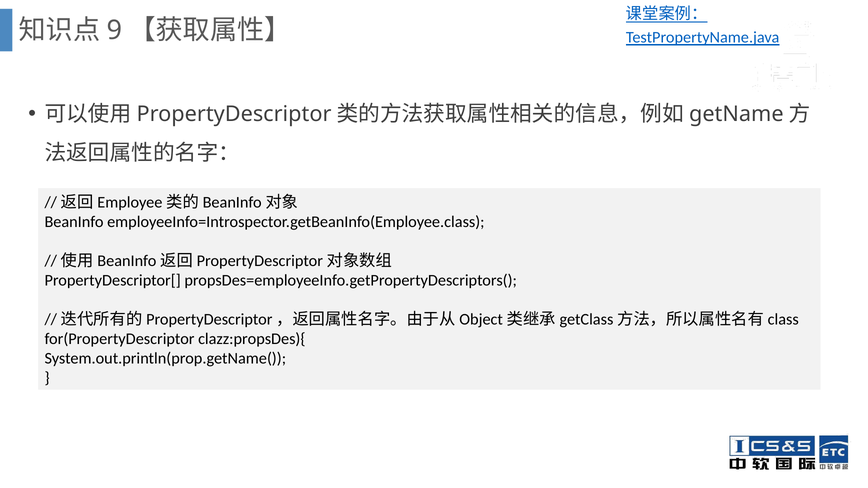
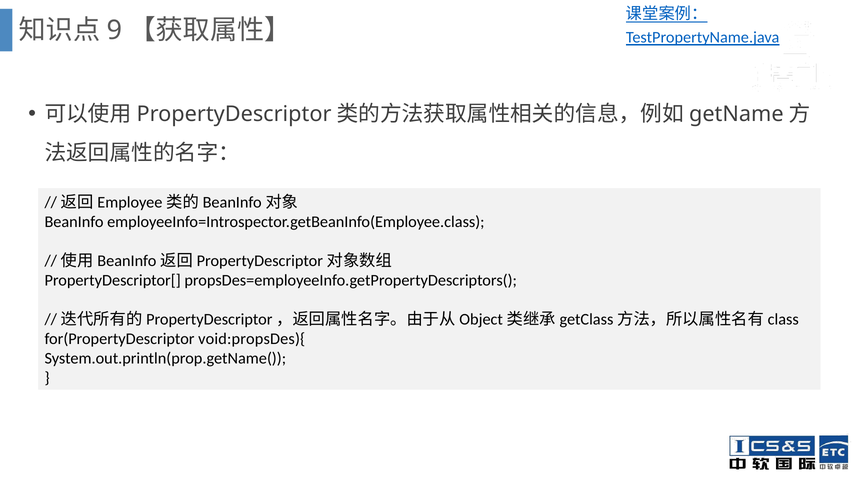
clazz:propsDes){: clazz:propsDes){ -> void:propsDes){
